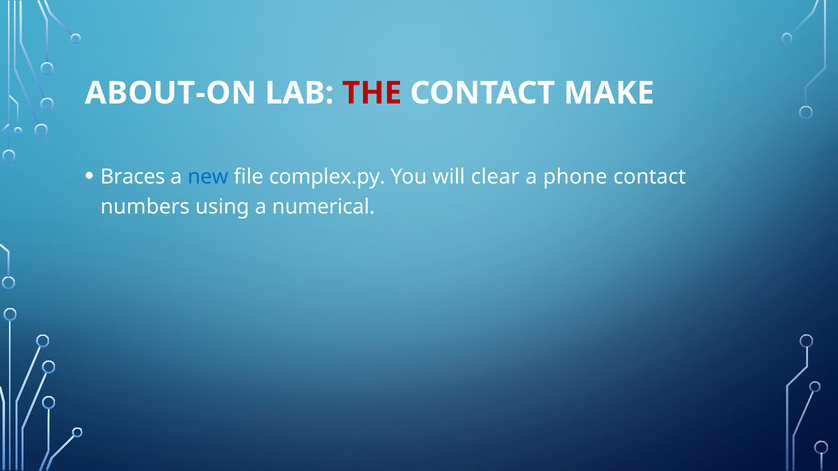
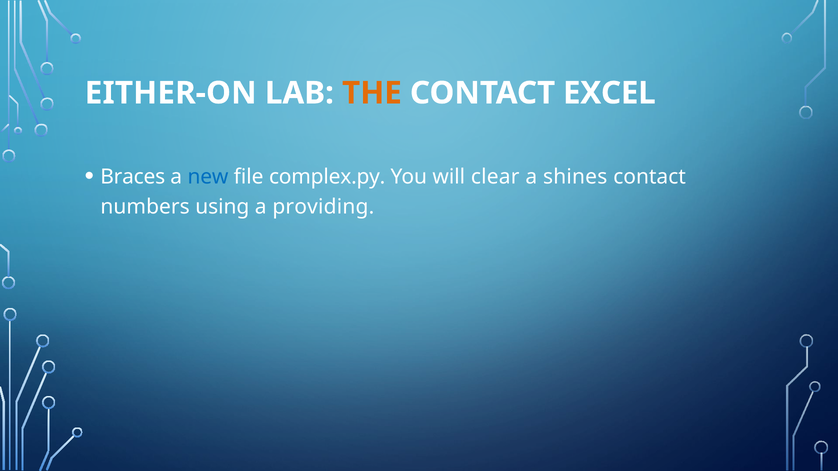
ABOUT-ON: ABOUT-ON -> EITHER-ON
THE colour: red -> orange
MAKE: MAKE -> EXCEL
phone: phone -> shines
numerical: numerical -> providing
